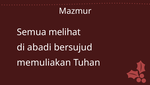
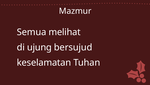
abadi: abadi -> ujung
memuliakan: memuliakan -> keselamatan
